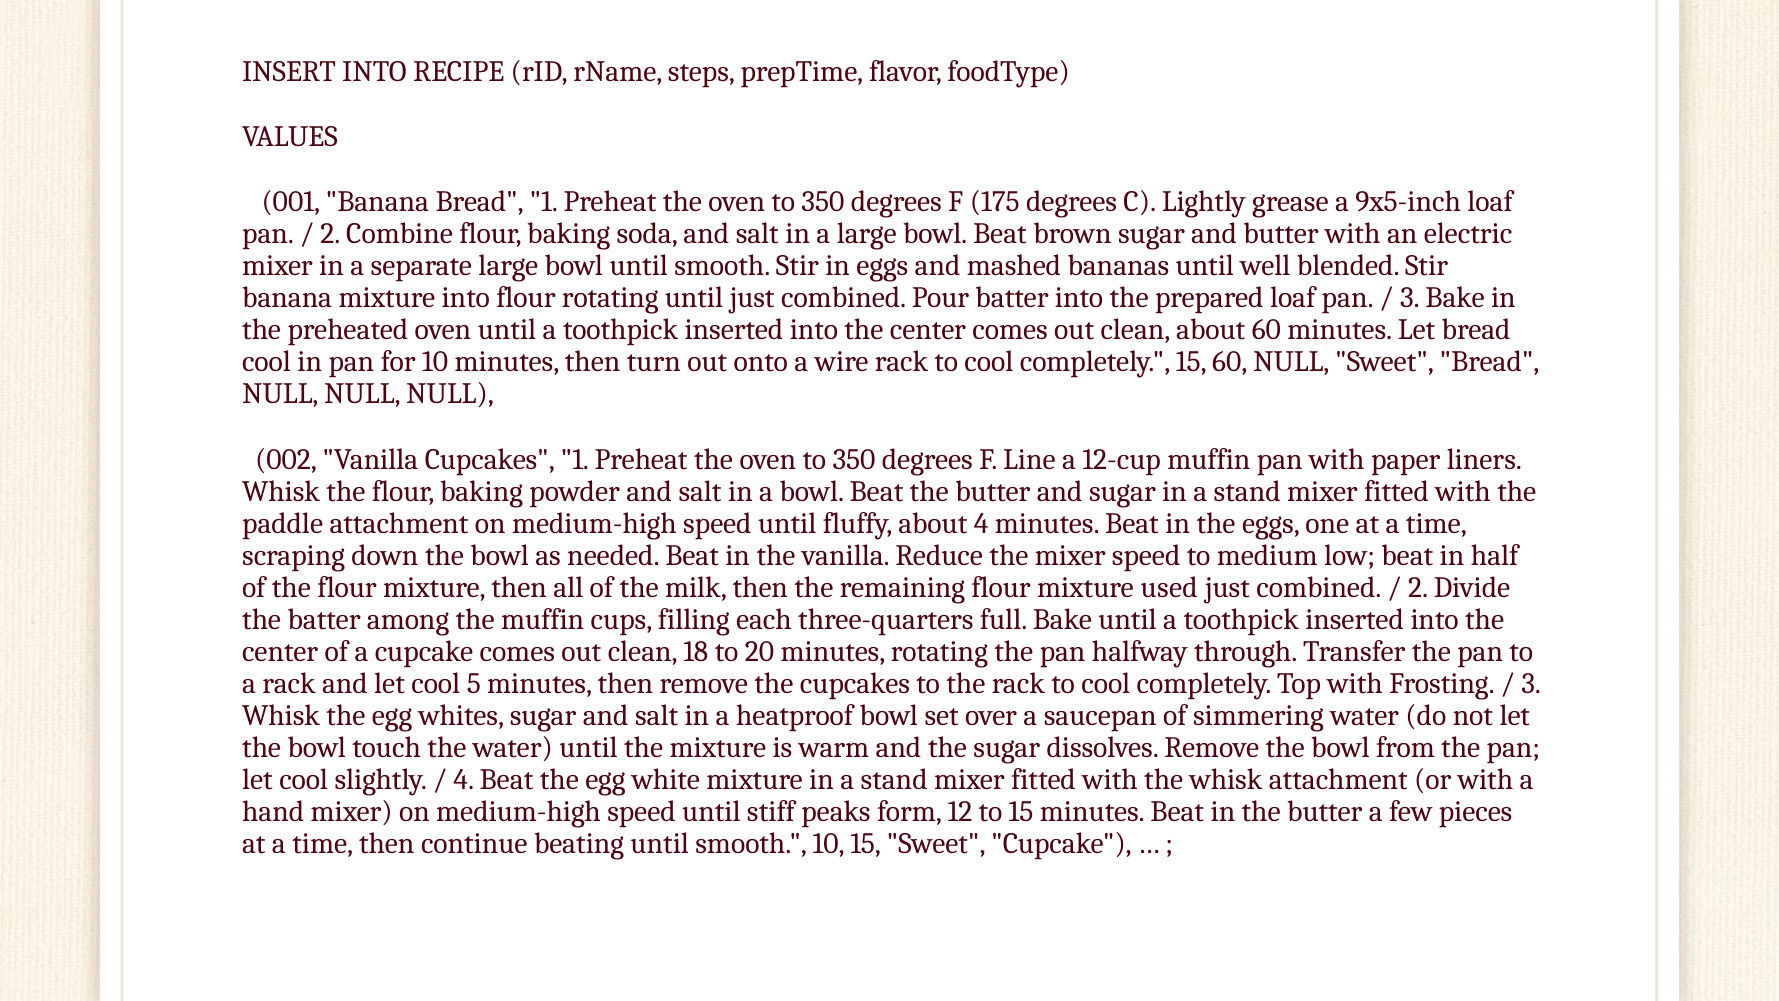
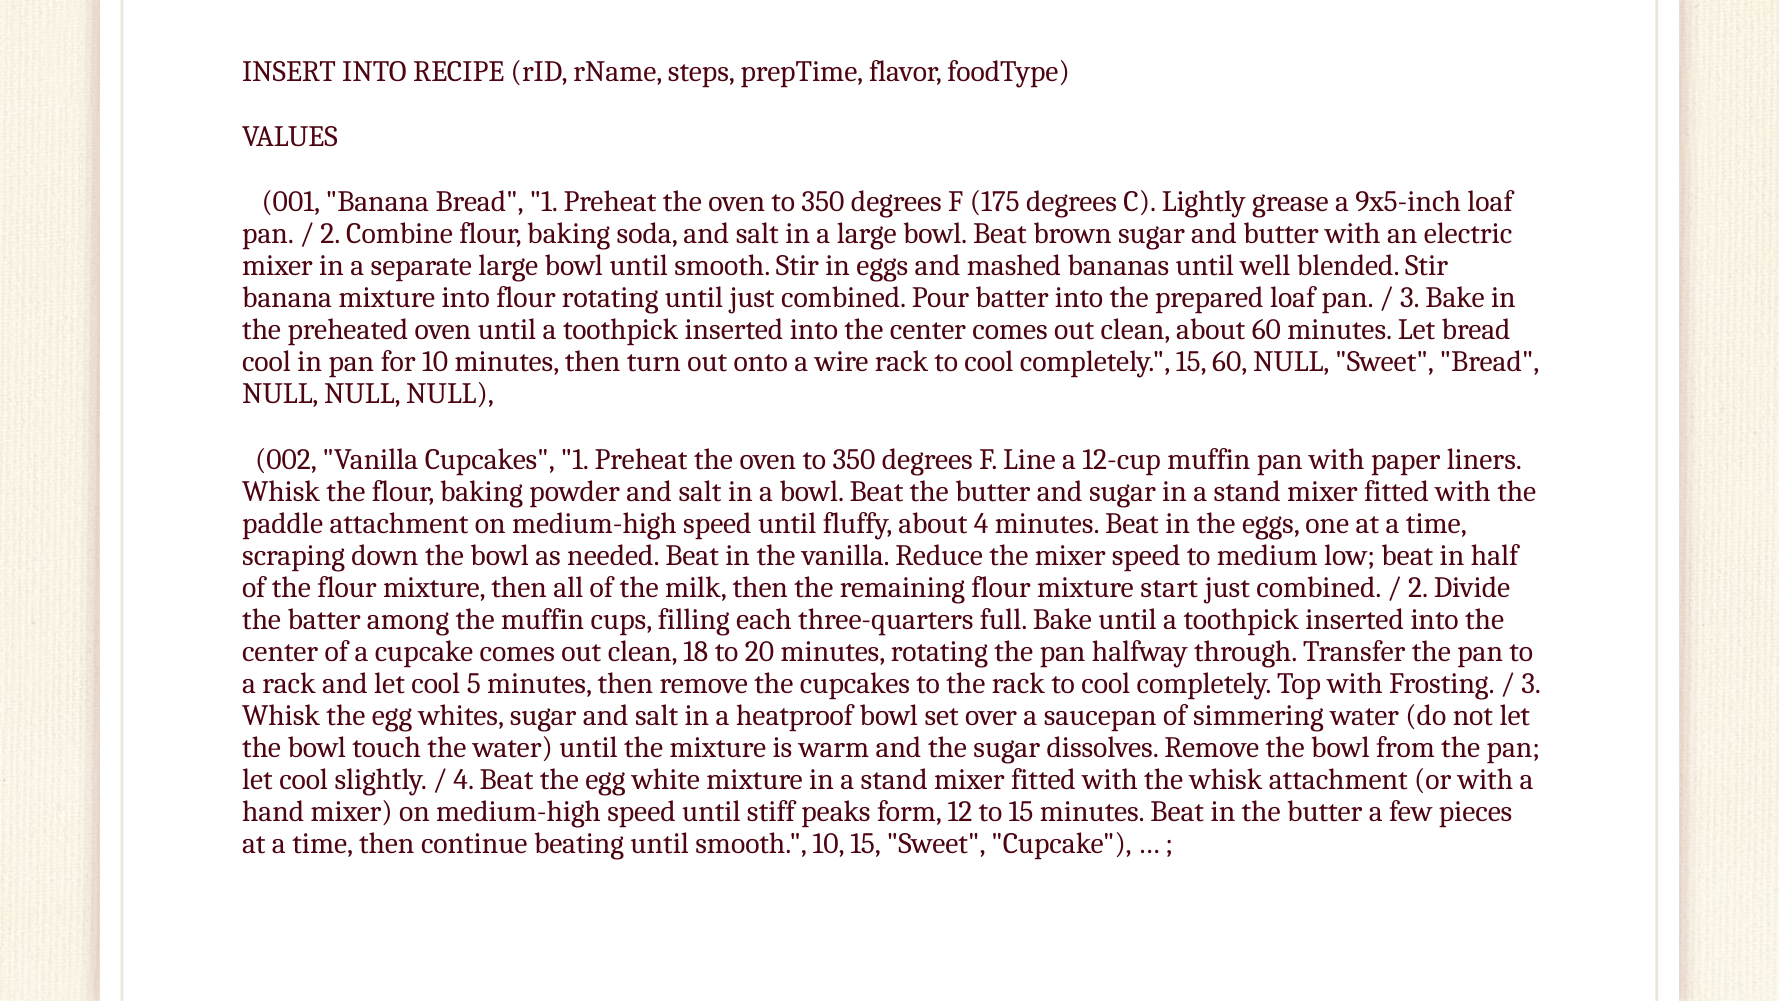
used: used -> start
